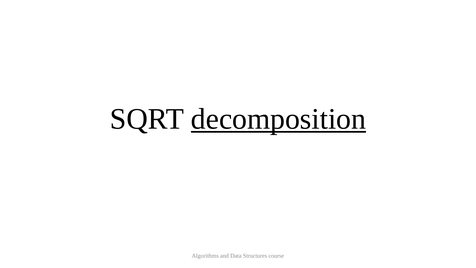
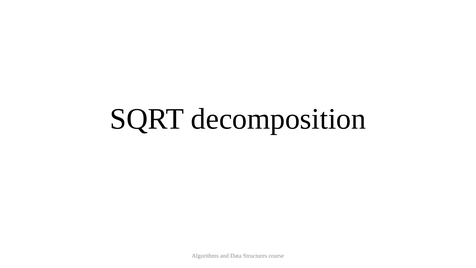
decomposition underline: present -> none
